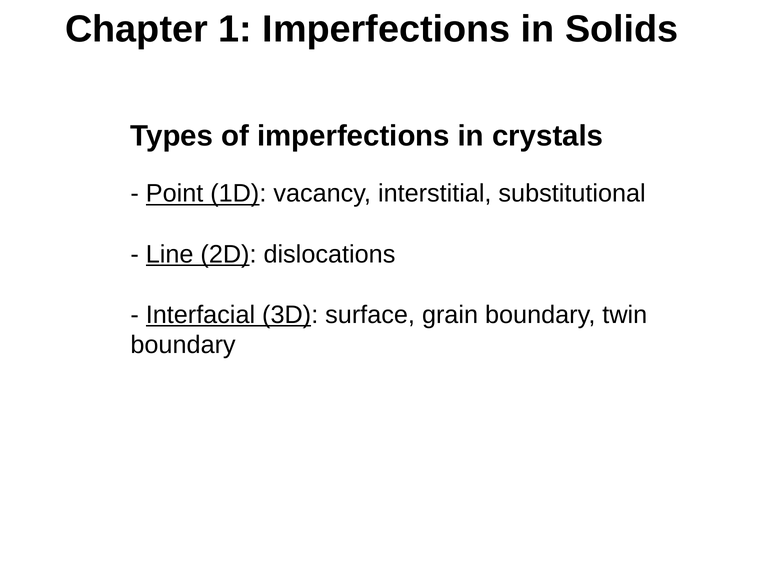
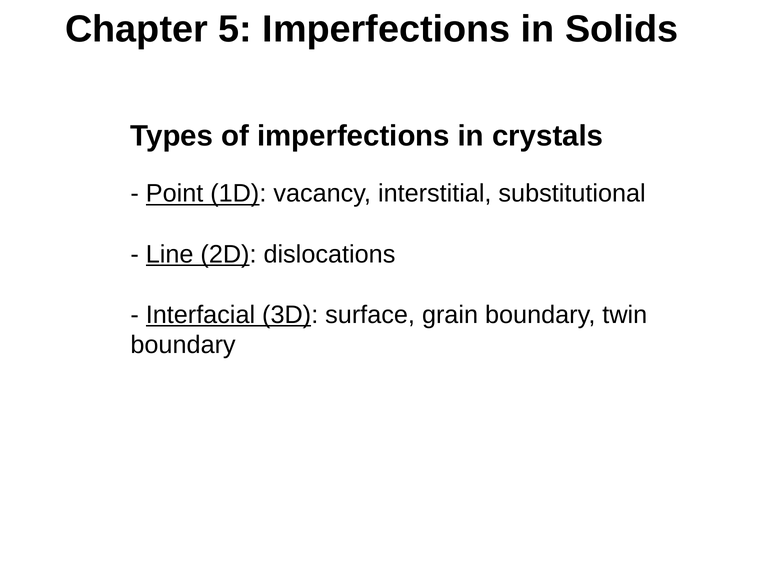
1: 1 -> 5
